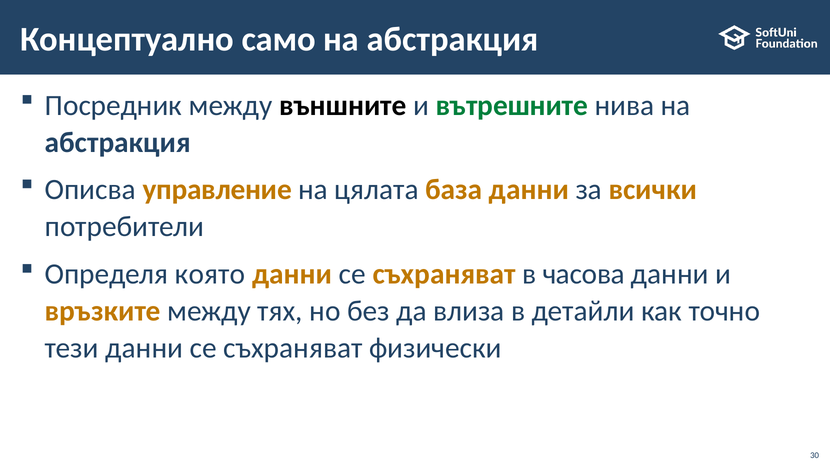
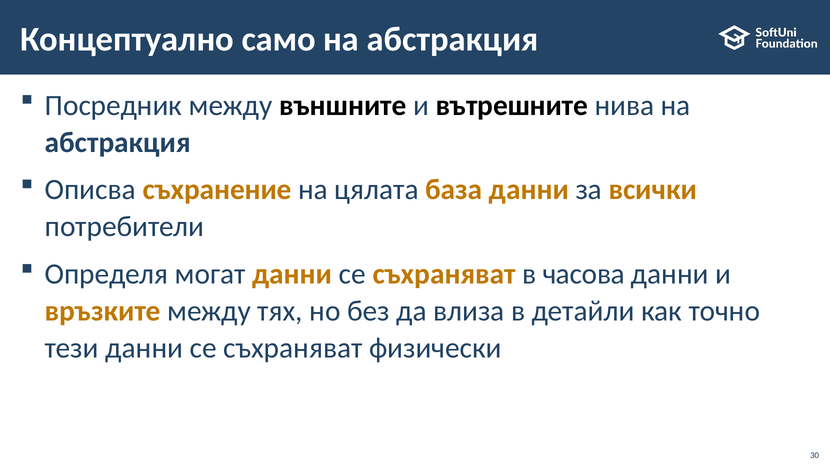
вътрешните colour: green -> black
управление: управление -> съхранение
която: която -> могат
